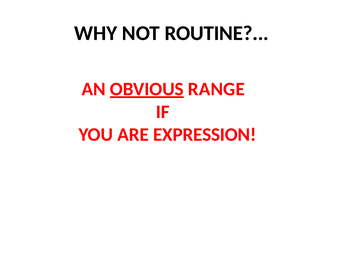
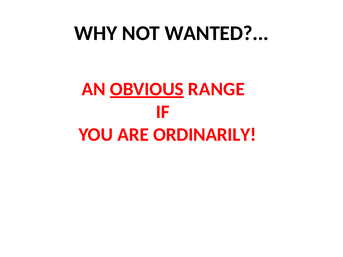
ROUTINE: ROUTINE -> WANTED
EXPRESSION: EXPRESSION -> ORDINARILY
